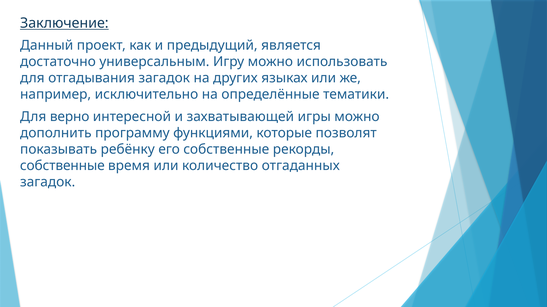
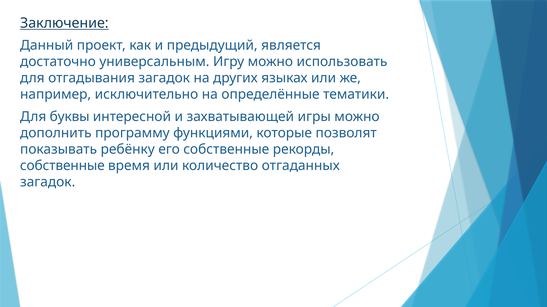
верно: верно -> буквы
